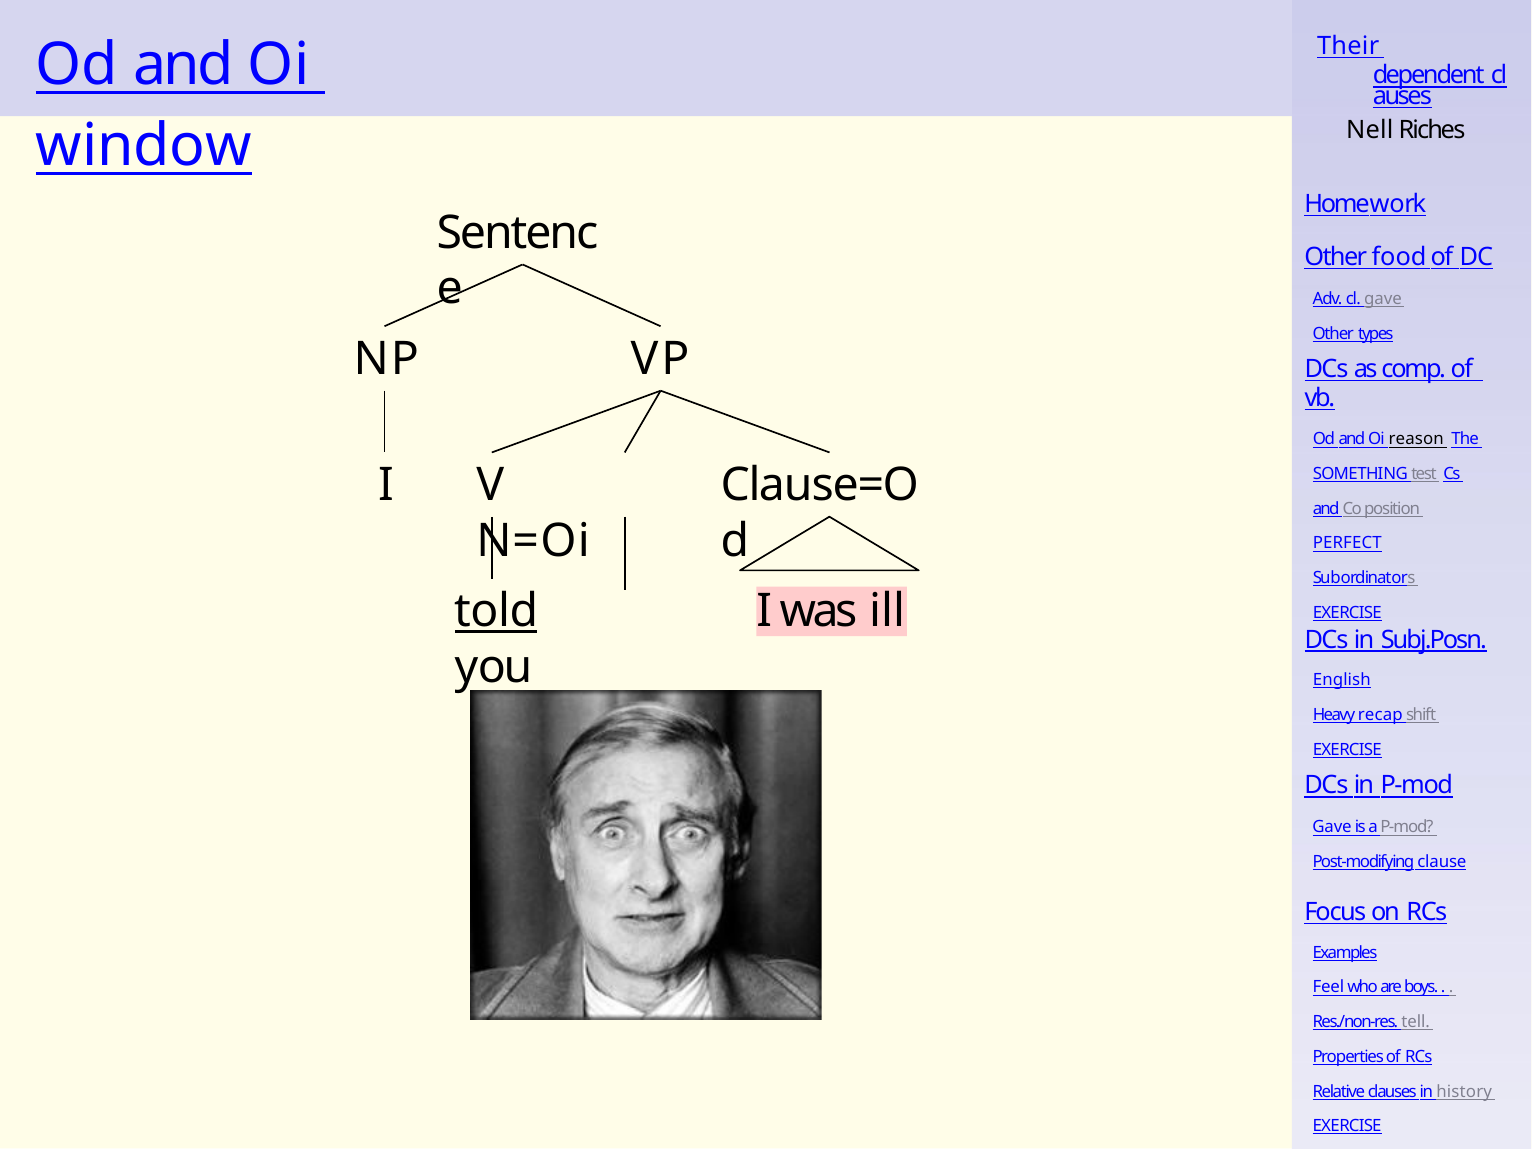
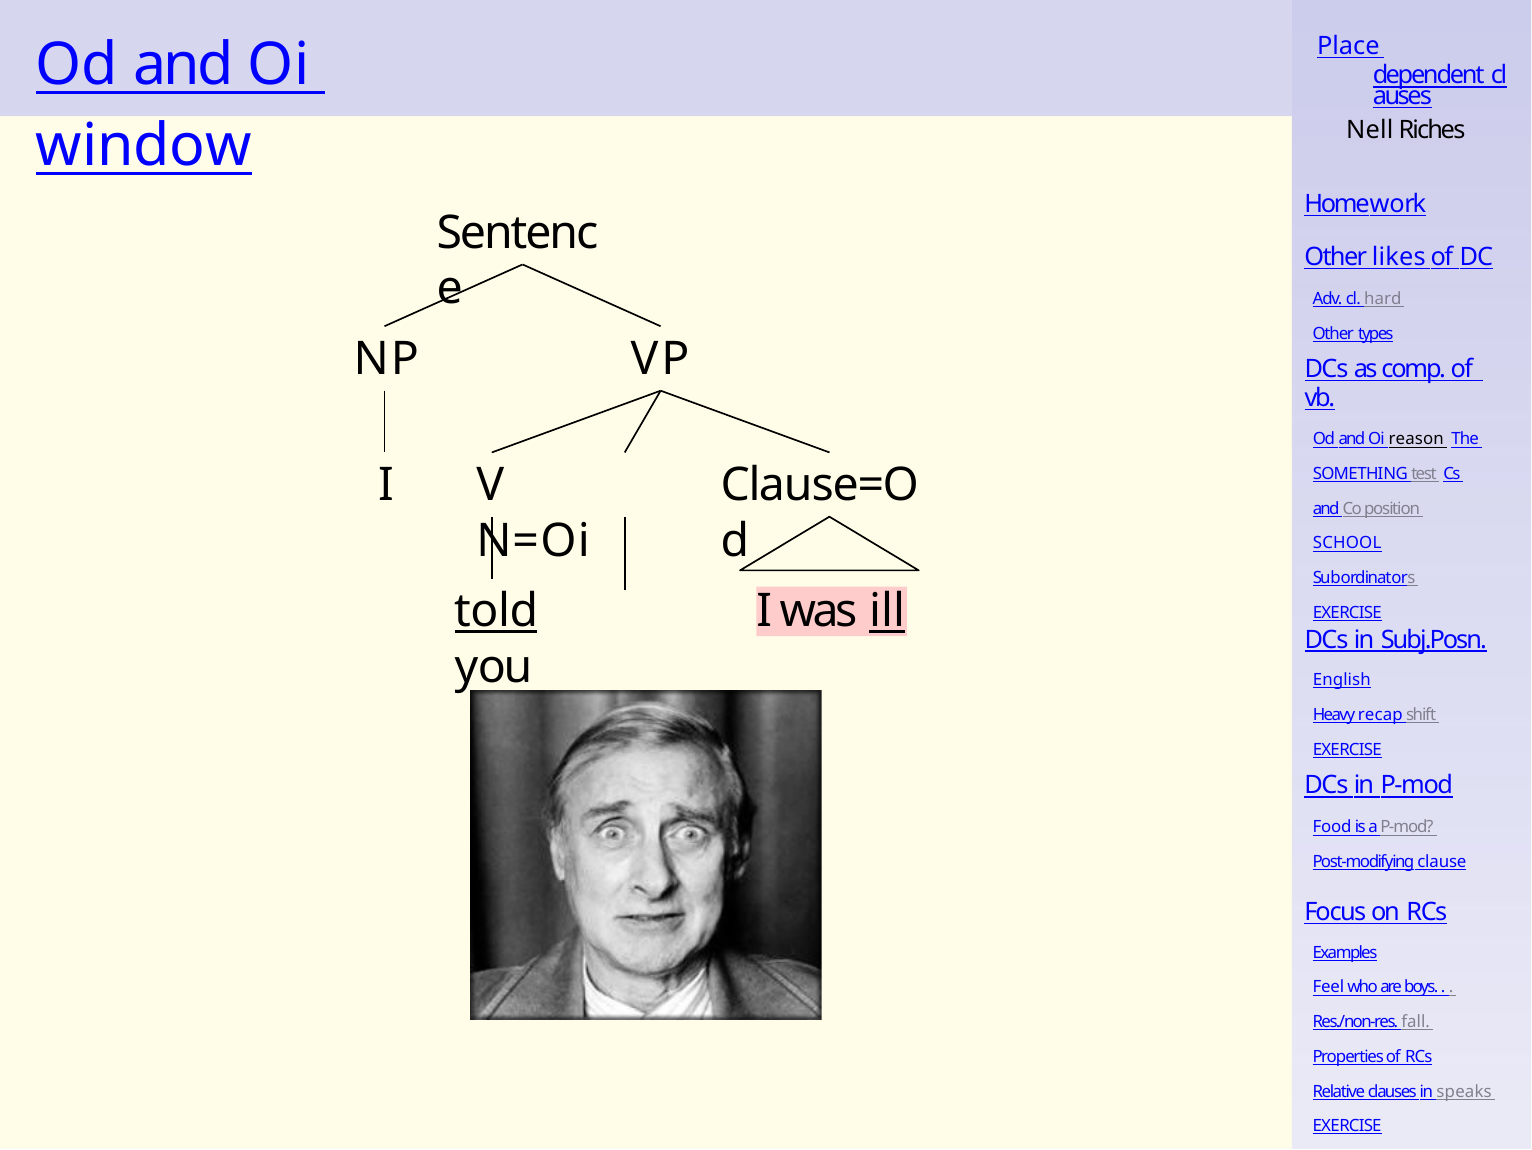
Their: Their -> Place
food: food -> likes
cl gave: gave -> hard
PERFECT: PERFECT -> SCHOOL
ill underline: none -> present
Gave at (1332, 827): Gave -> Food
tell: tell -> fall
history: history -> speaks
